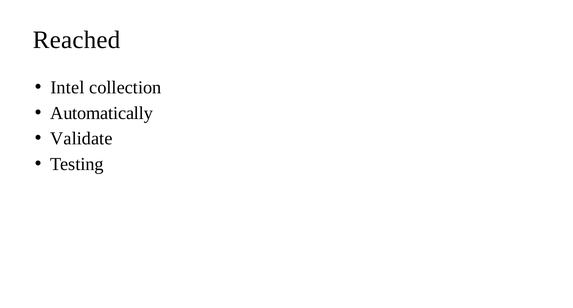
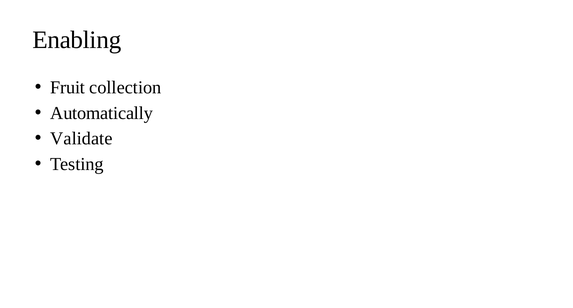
Reached: Reached -> Enabling
Intel: Intel -> Fruit
